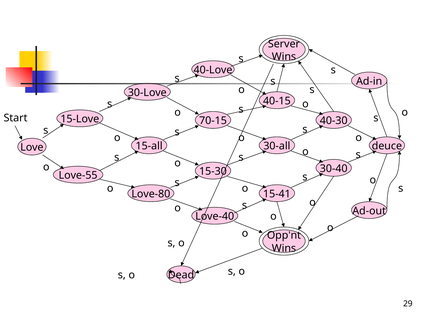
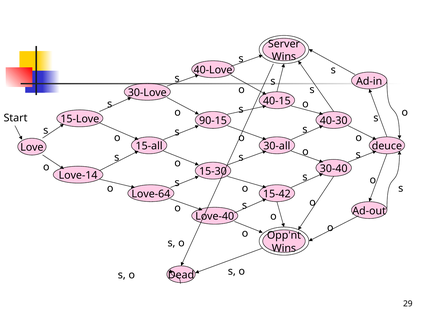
70-15: 70-15 -> 90-15
Love-55: Love-55 -> Love-14
15-41: 15-41 -> 15-42
Love-80: Love-80 -> Love-64
